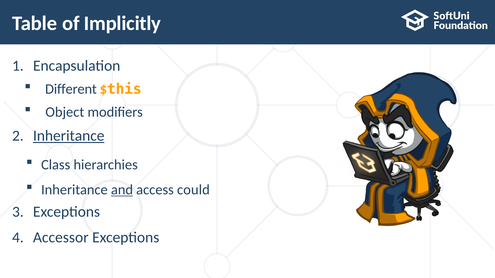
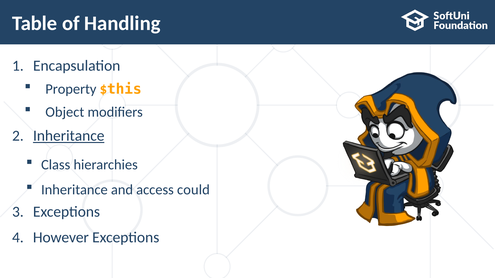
Implicitly: Implicitly -> Handling
Different: Different -> Property
and underline: present -> none
Accessor: Accessor -> However
